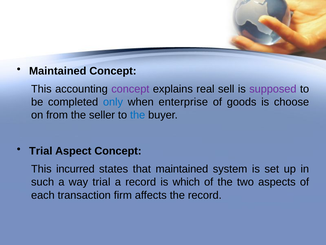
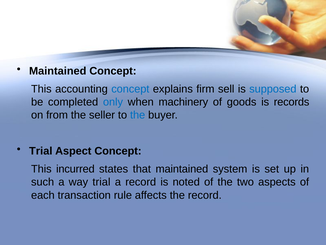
concept at (130, 89) colour: purple -> blue
real: real -> firm
supposed colour: purple -> blue
enterprise: enterprise -> machinery
choose: choose -> records
which: which -> noted
firm: firm -> rule
